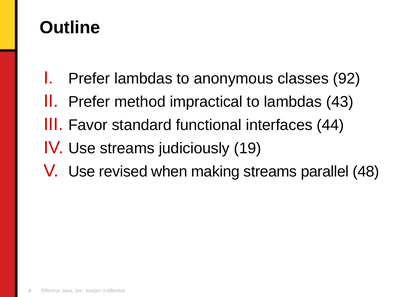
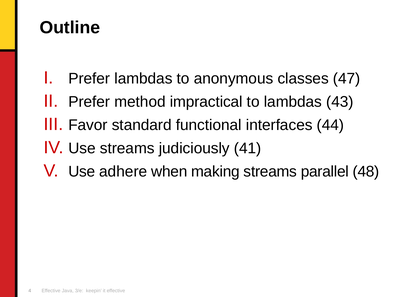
92: 92 -> 47
19: 19 -> 41
revised: revised -> adhere
